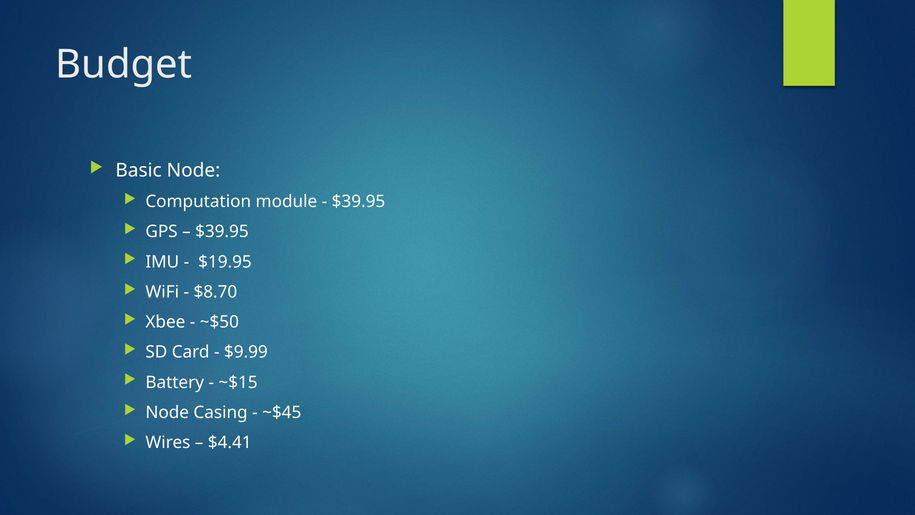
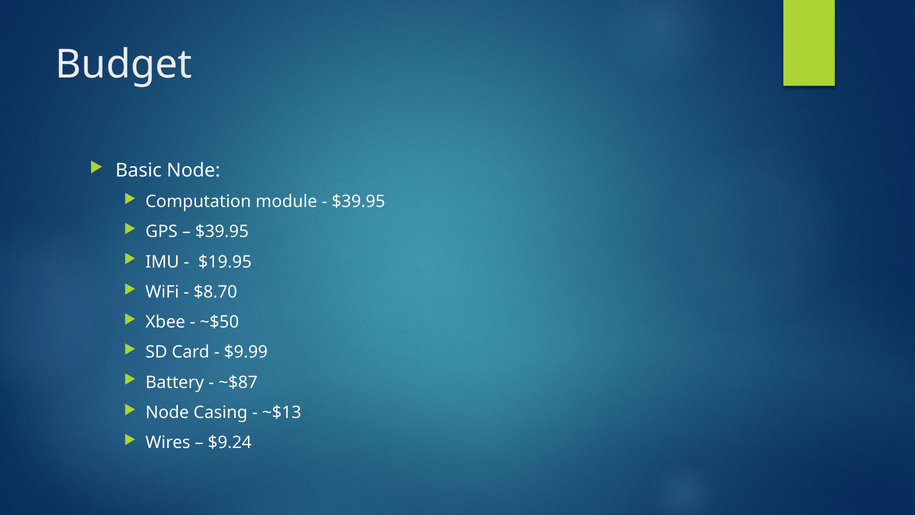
~$15: ~$15 -> ~$87
~$45: ~$45 -> ~$13
$4.41: $4.41 -> $9.24
